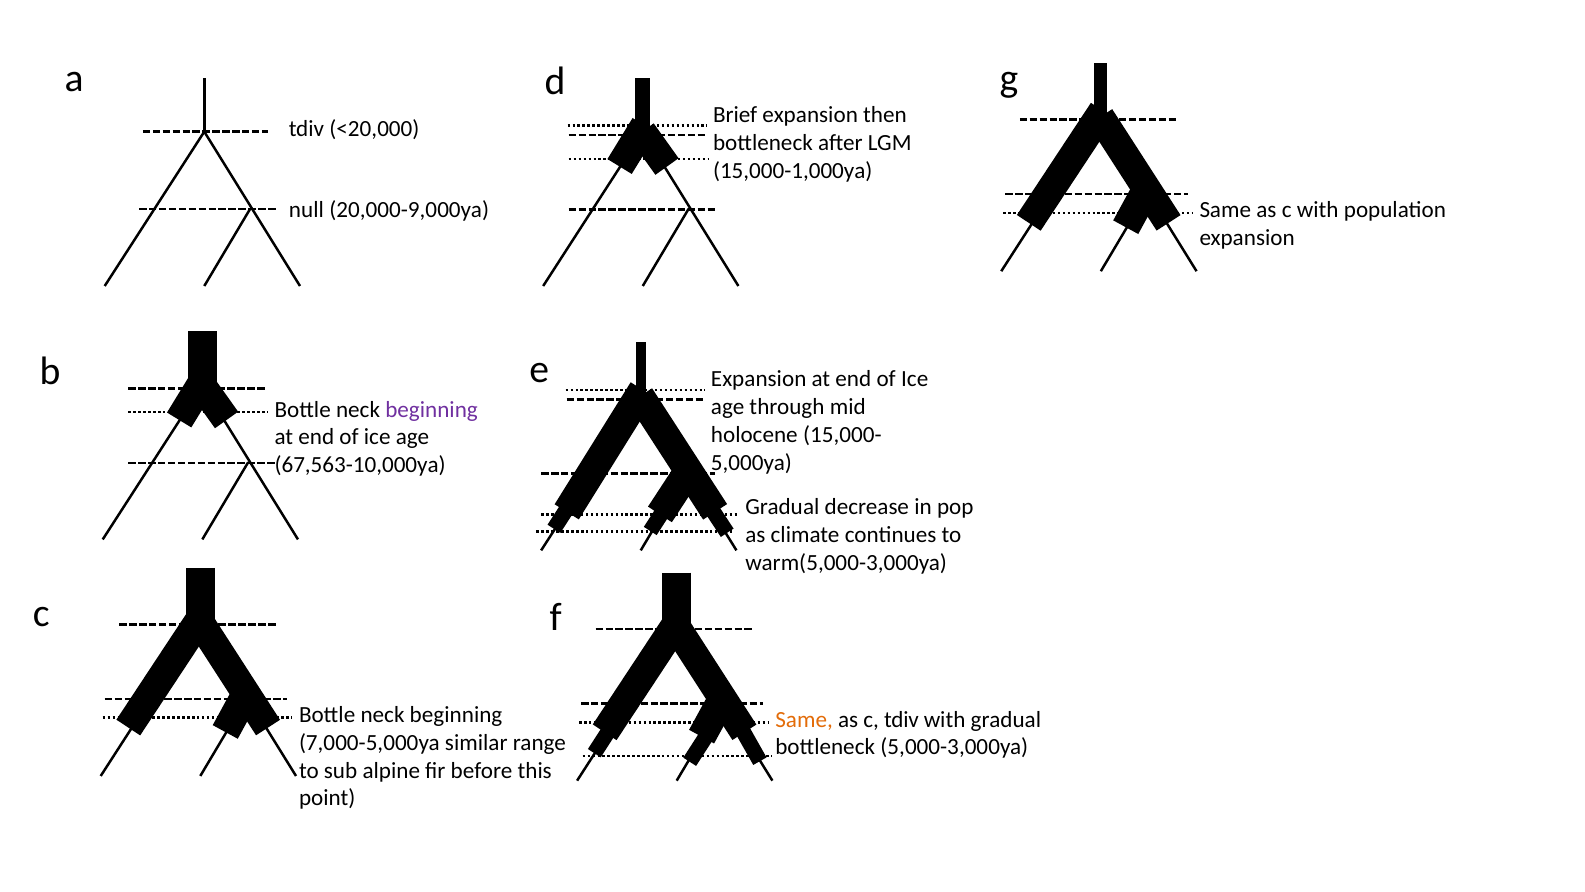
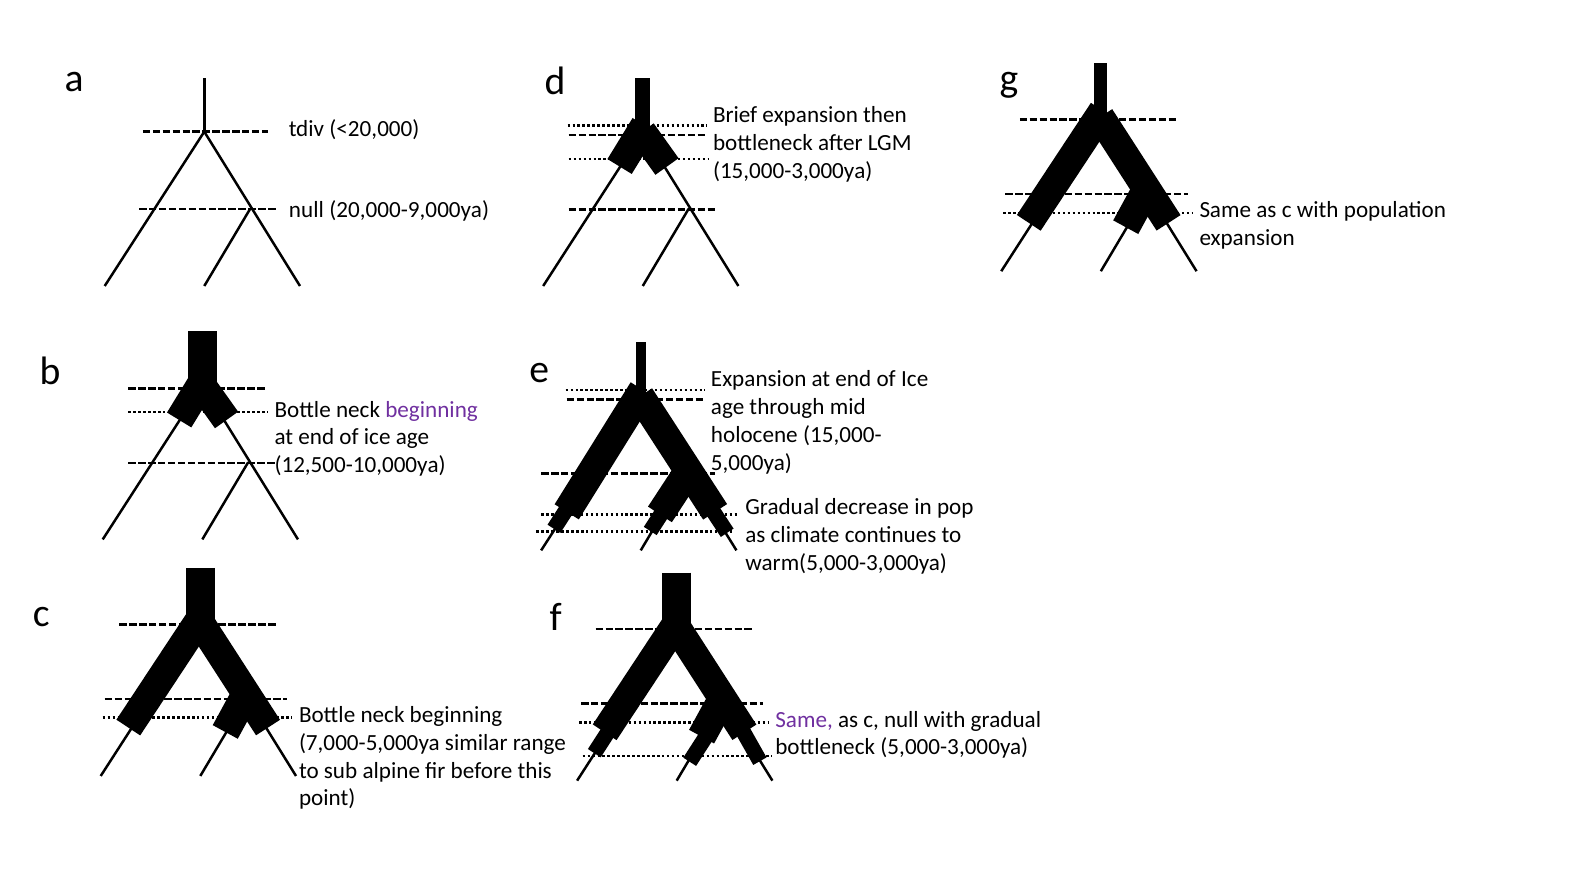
15,000-1,000ya: 15,000-1,000ya -> 15,000-3,000ya
67,563-10,000ya: 67,563-10,000ya -> 12,500-10,000ya
Same at (804, 719) colour: orange -> purple
c tdiv: tdiv -> null
